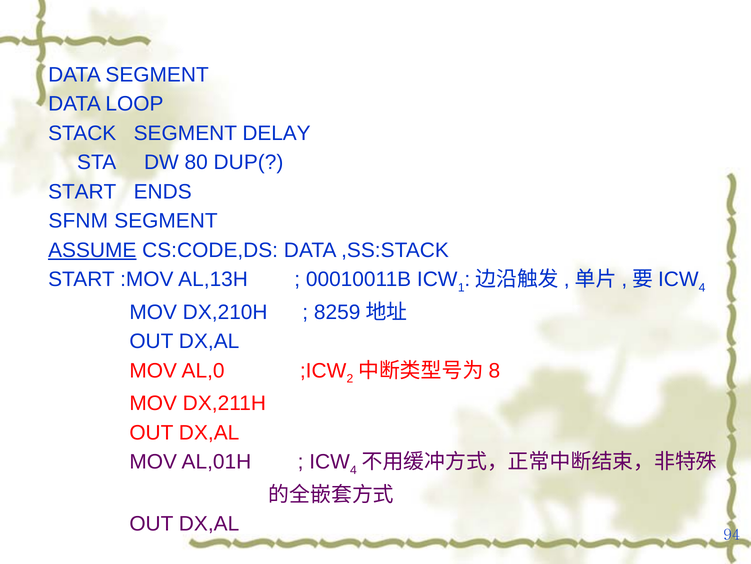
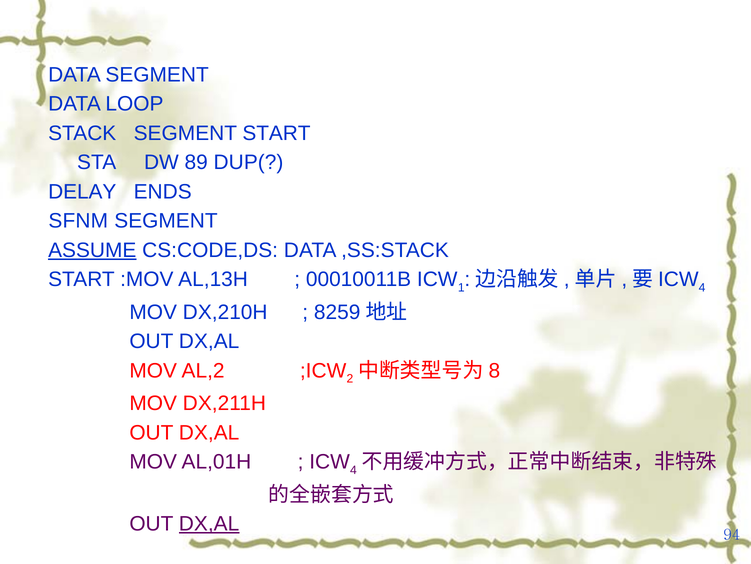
SEGMENT DELAY: DELAY -> START
80: 80 -> 89
START at (82, 192): START -> DELAY
AL,0: AL,0 -> AL,2
DX,AL at (209, 523) underline: none -> present
